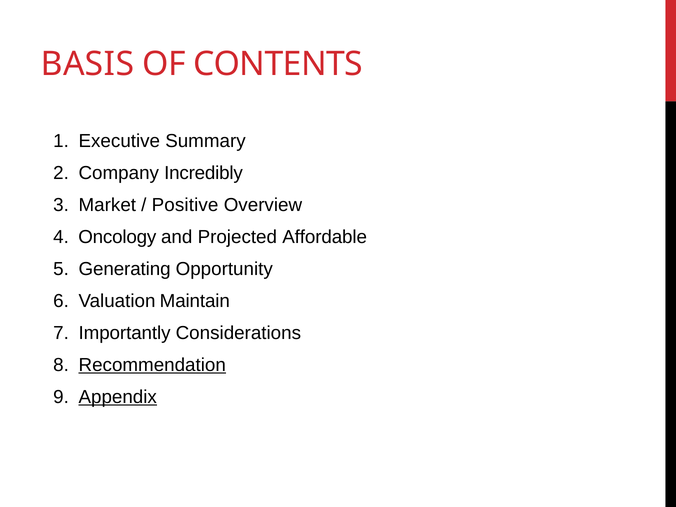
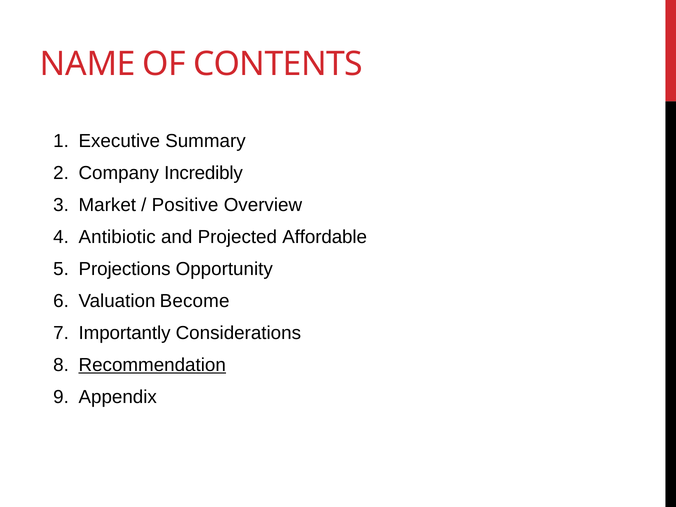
BASIS: BASIS -> NAME
Oncology: Oncology -> Antibiotic
Generating: Generating -> Projections
Maintain: Maintain -> Become
Appendix underline: present -> none
